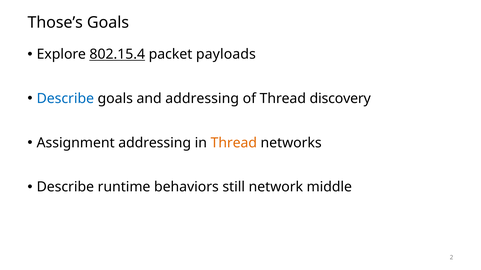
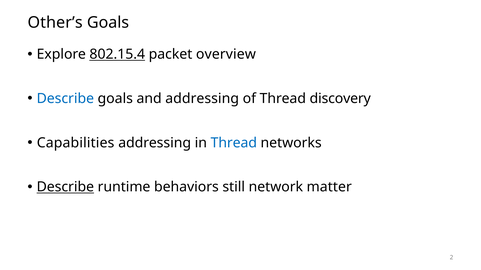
Those’s: Those’s -> Other’s
payloads: payloads -> overview
Assignment: Assignment -> Capabilities
Thread at (234, 143) colour: orange -> blue
Describe at (65, 187) underline: none -> present
middle: middle -> matter
